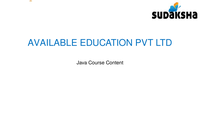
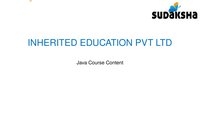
AVAILABLE: AVAILABLE -> INHERITED
